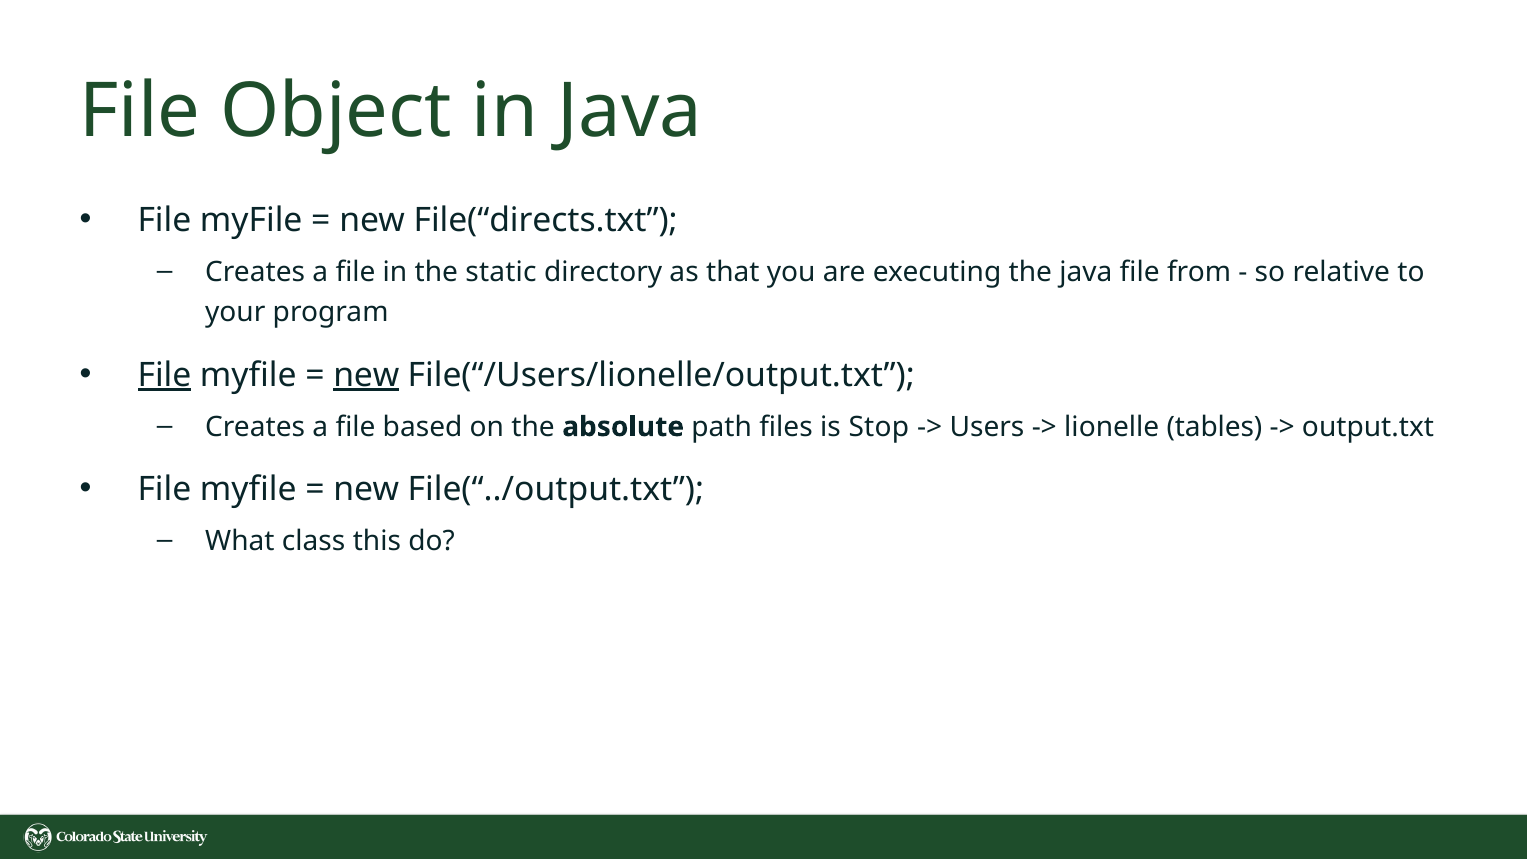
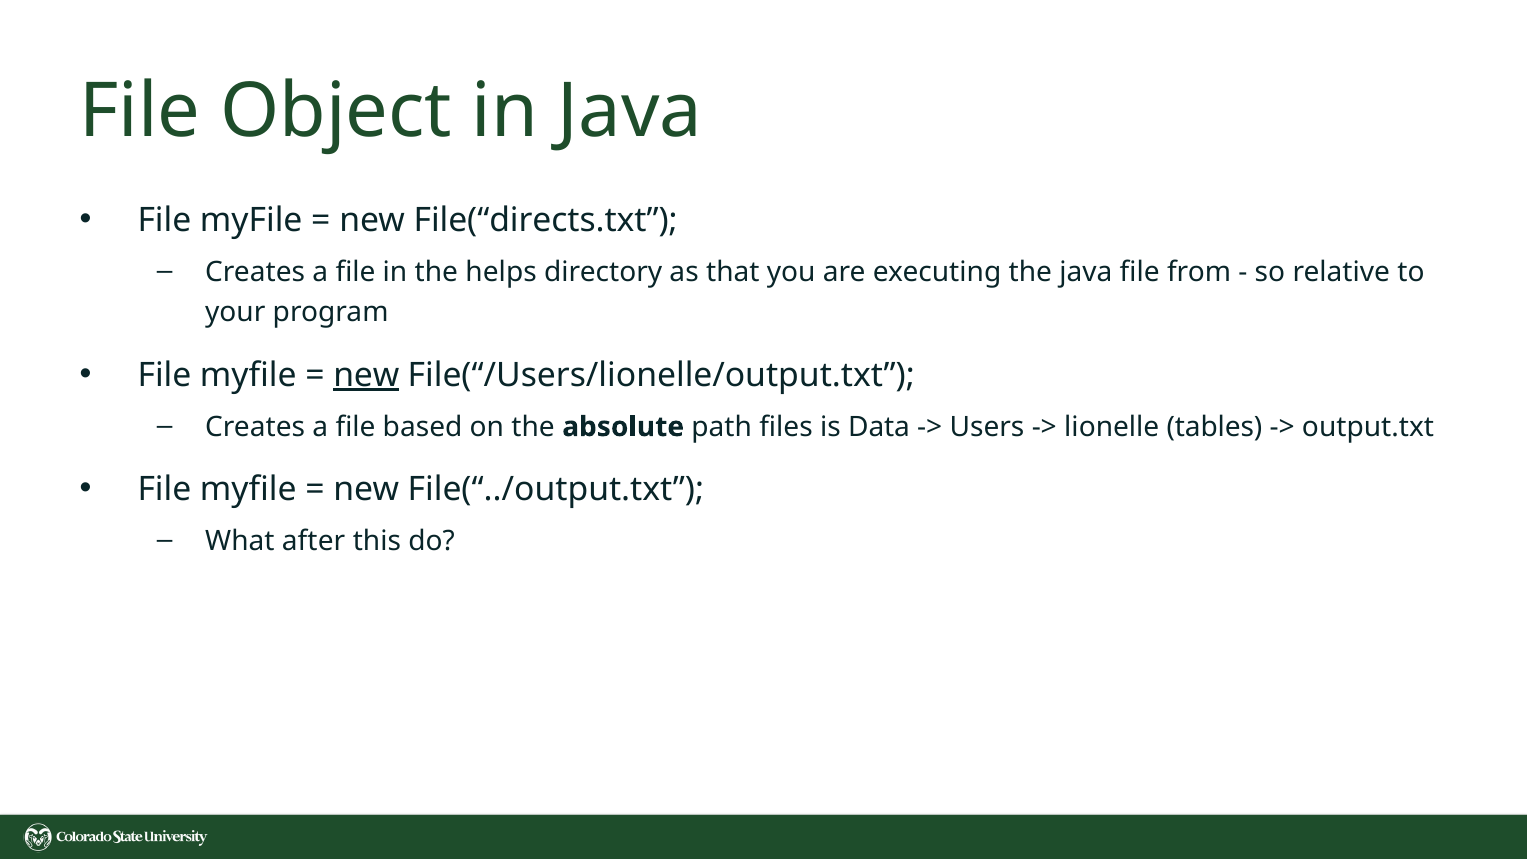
static: static -> helps
File at (164, 375) underline: present -> none
Stop: Stop -> Data
class: class -> after
